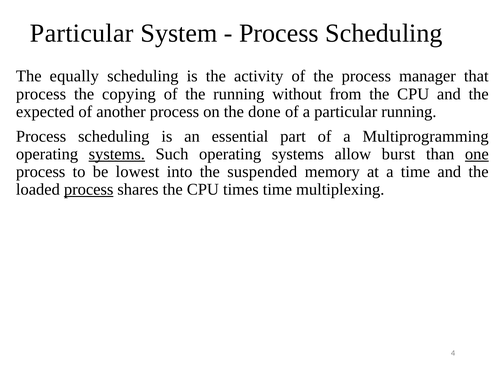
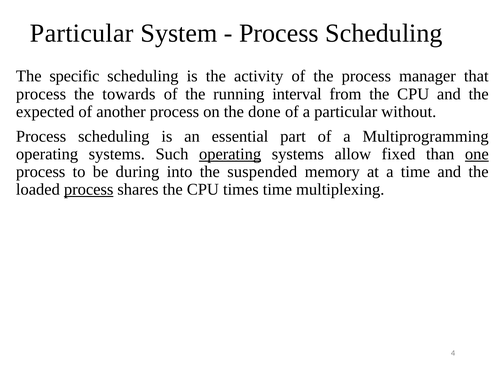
equally: equally -> specific
copying: copying -> towards
without: without -> interval
particular running: running -> without
systems at (117, 154) underline: present -> none
operating at (230, 154) underline: none -> present
burst: burst -> fixed
lowest: lowest -> during
